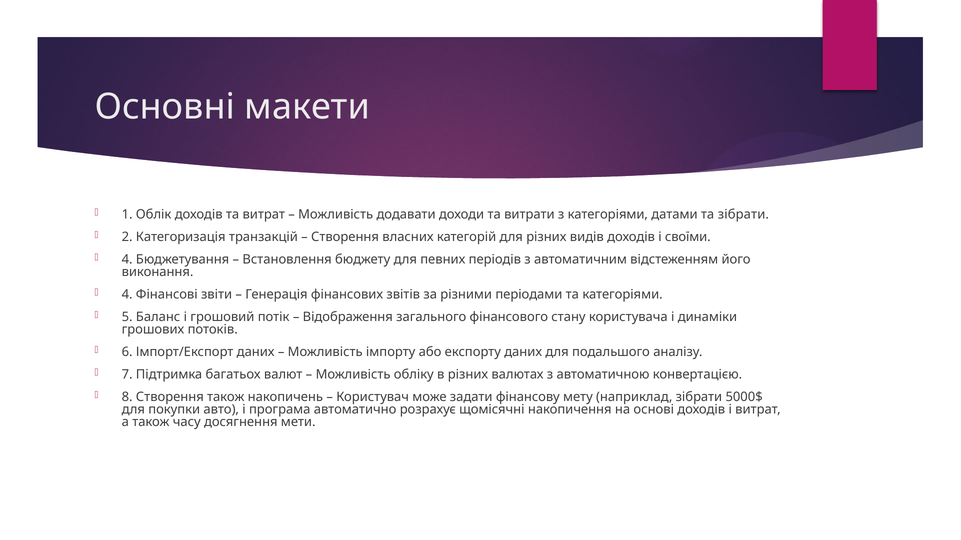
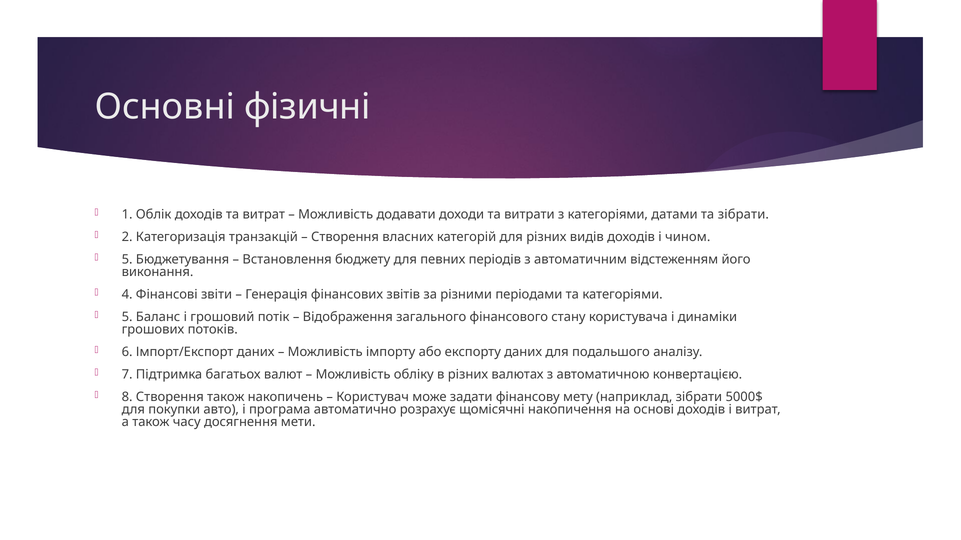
макети: макети -> фізичні
своїми: своїми -> чином
4 at (127, 260): 4 -> 5
